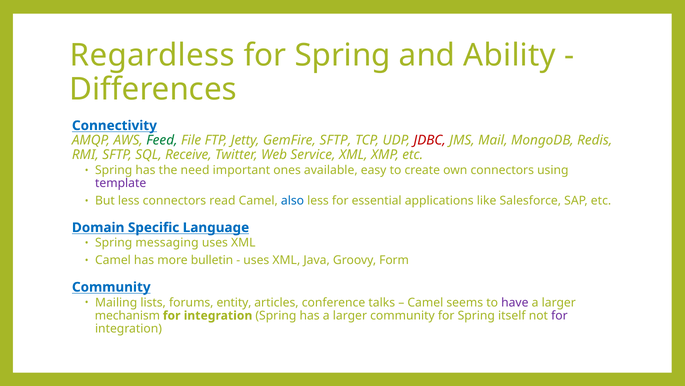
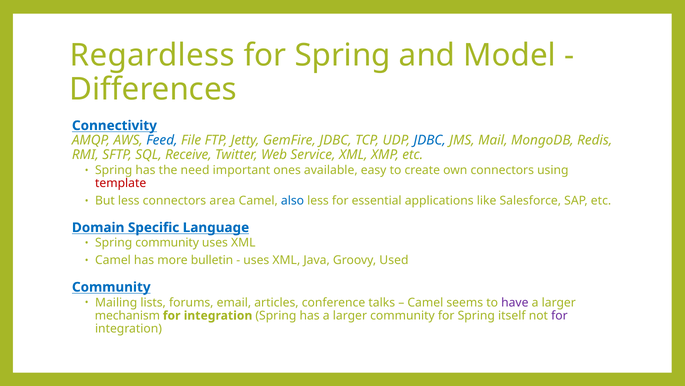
Ability: Ability -> Model
Feed colour: green -> blue
GemFire SFTP: SFTP -> JDBC
JDBC at (430, 140) colour: red -> blue
template colour: purple -> red
read: read -> area
Spring messaging: messaging -> community
Form: Form -> Used
entity: entity -> email
